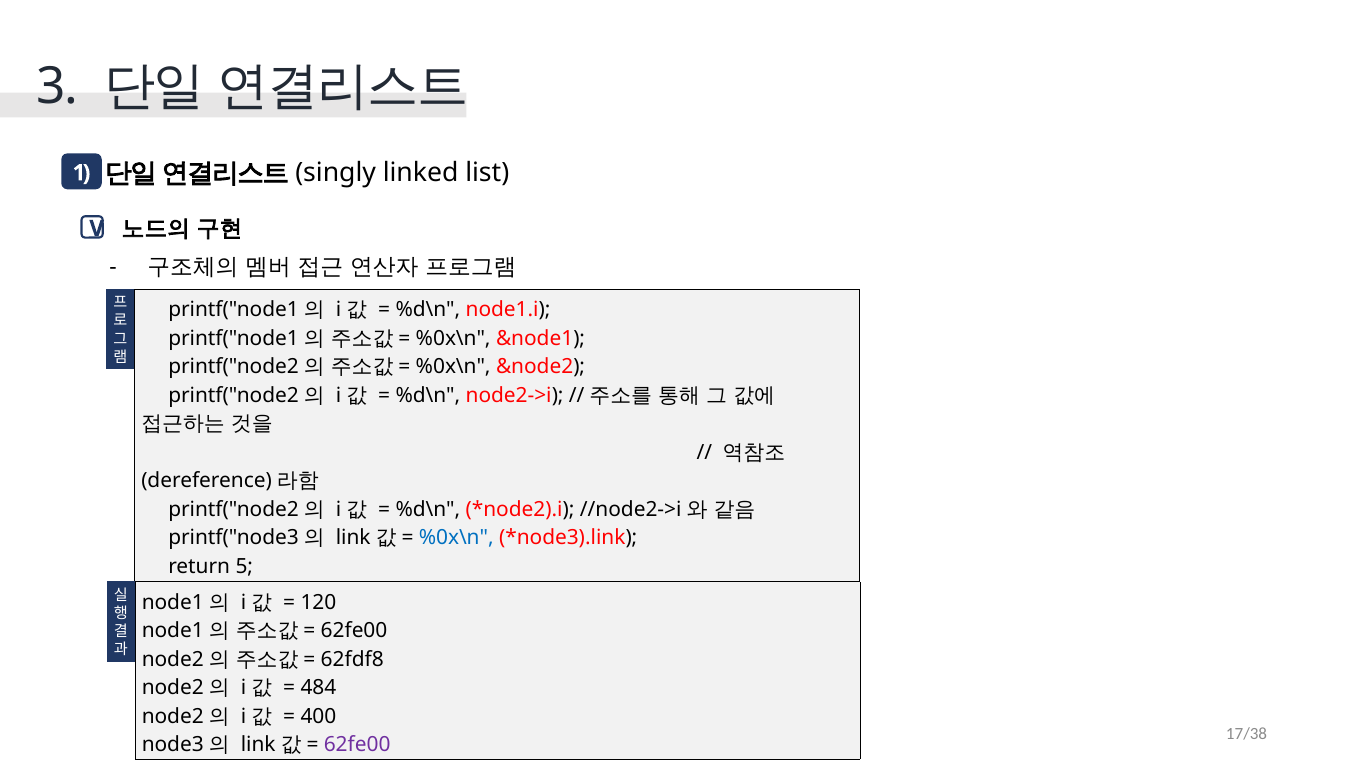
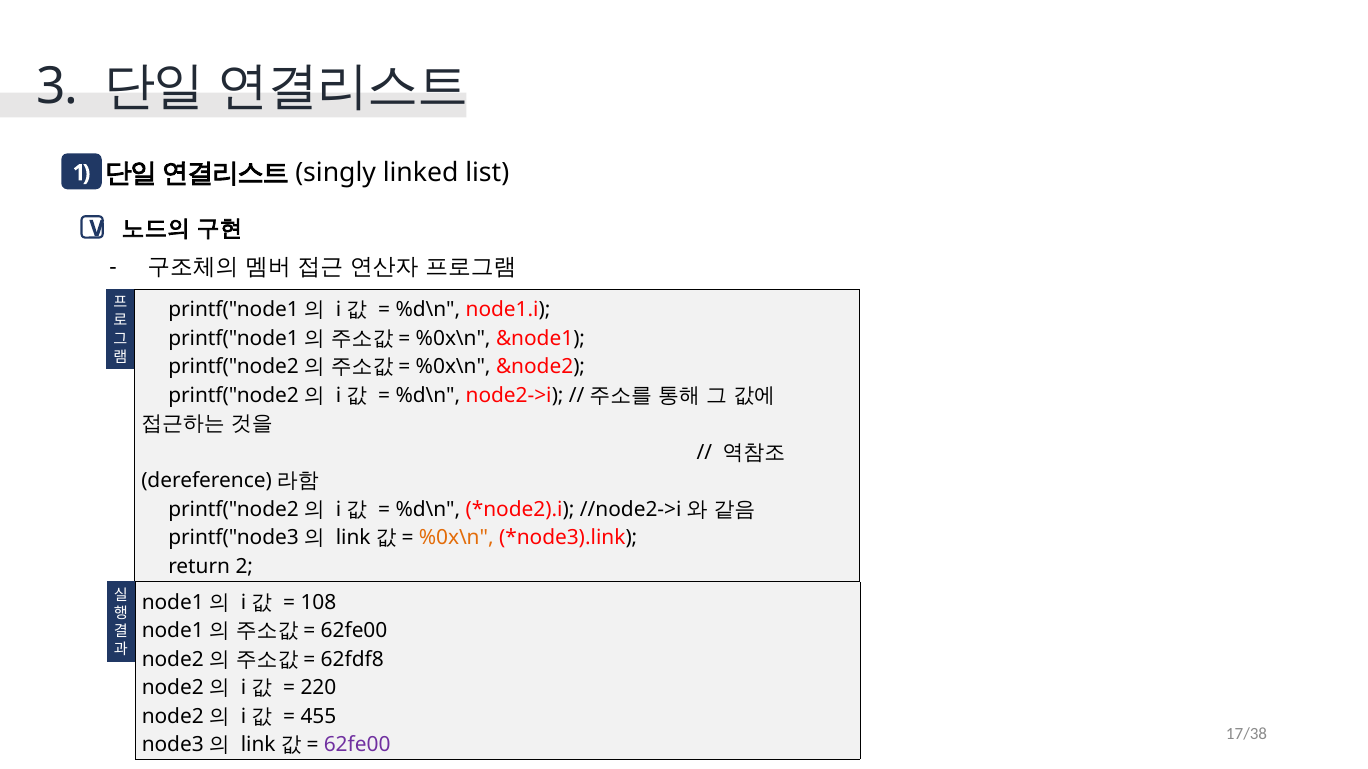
%0x\n at (456, 538) colour: blue -> orange
5: 5 -> 2
120: 120 -> 108
484: 484 -> 220
400: 400 -> 455
